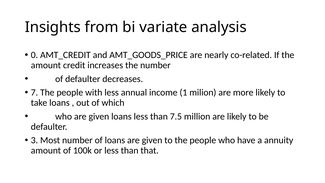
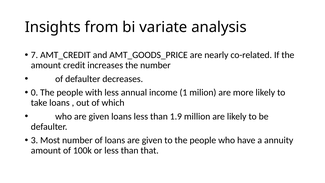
0: 0 -> 7
7: 7 -> 0
7.5: 7.5 -> 1.9
